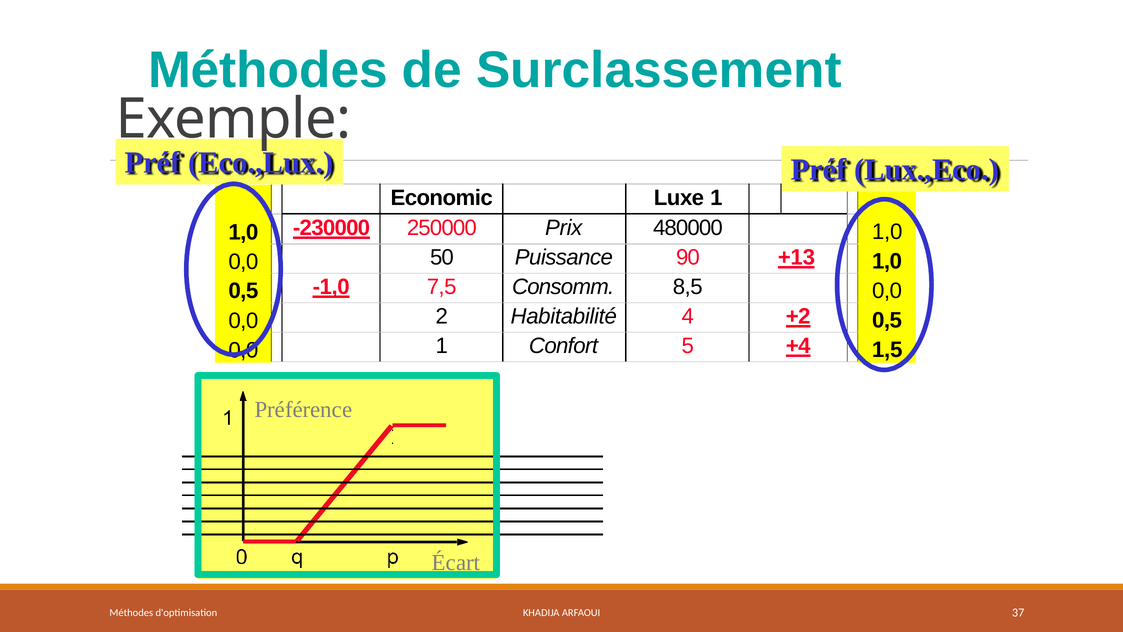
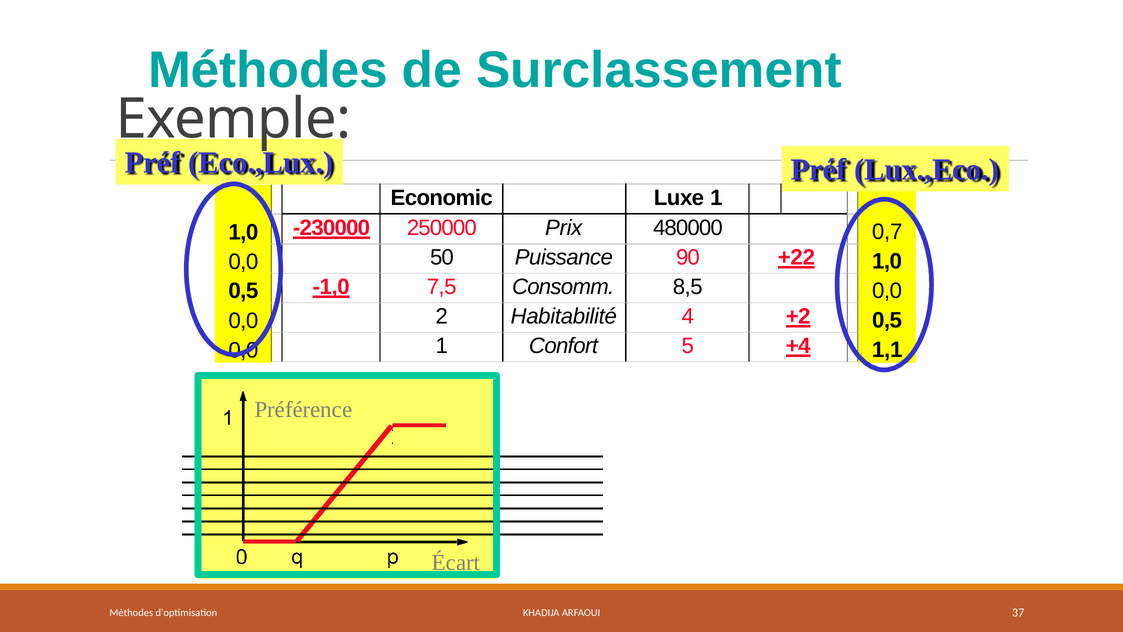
1,0 at (887, 232): 1,0 -> 0,7
+13: +13 -> +22
1,5: 1,5 -> 1,1
